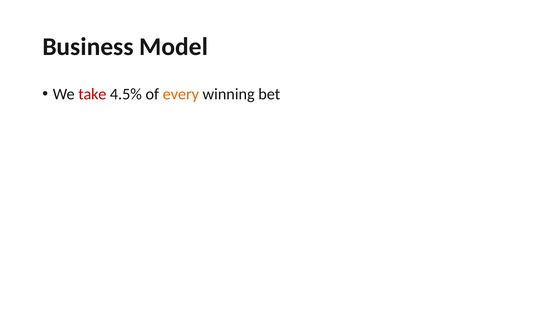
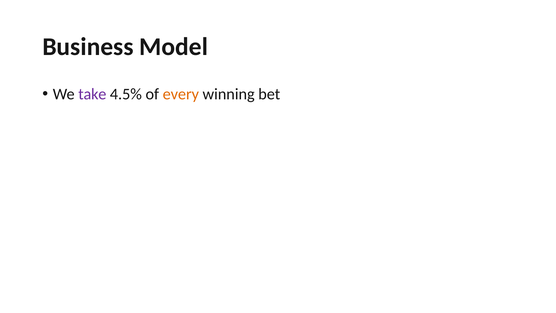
take colour: red -> purple
